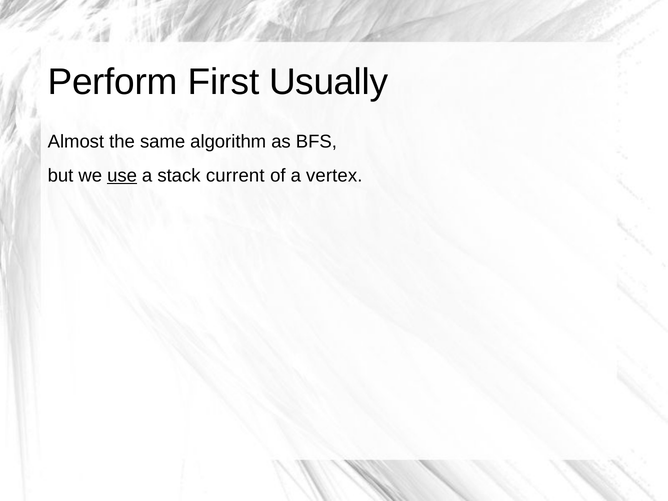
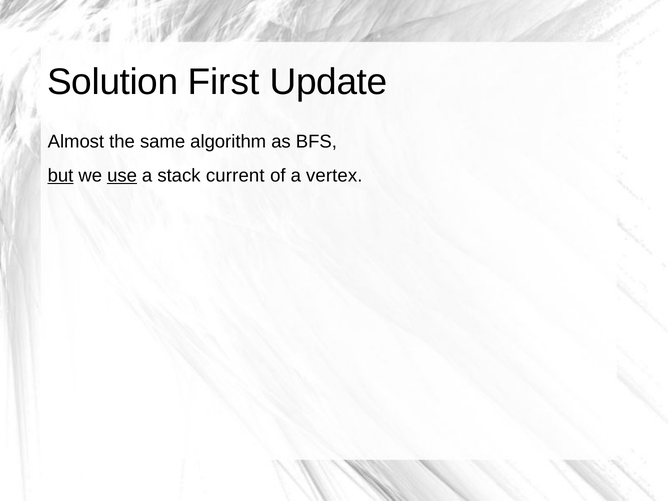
Perform: Perform -> Solution
Usually: Usually -> Update
but underline: none -> present
